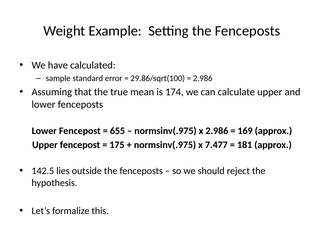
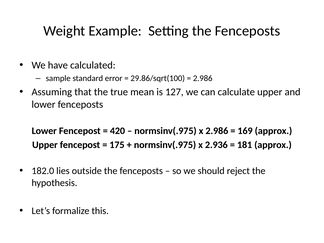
174: 174 -> 127
655: 655 -> 420
7.477: 7.477 -> 2.936
142.5: 142.5 -> 182.0
